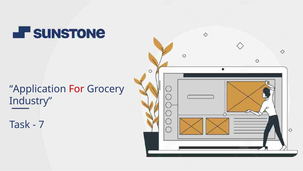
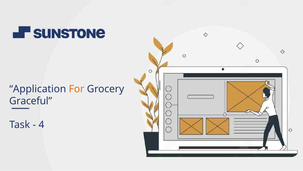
For colour: red -> orange
Industry: Industry -> Graceful
7: 7 -> 4
